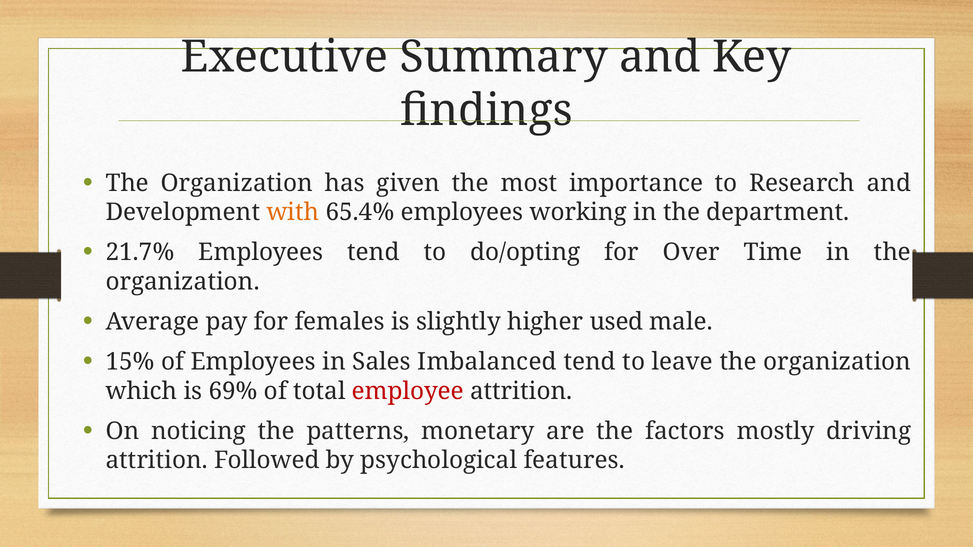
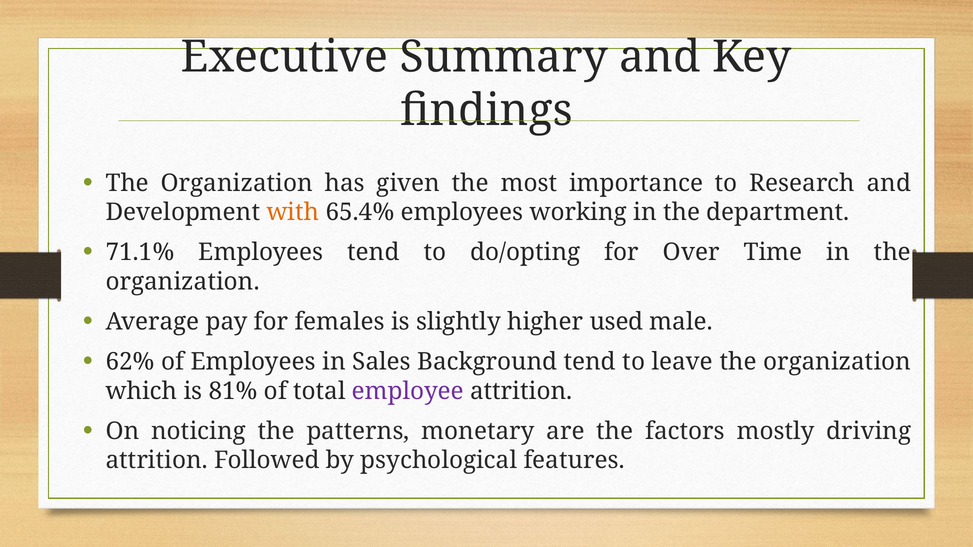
21.7%: 21.7% -> 71.1%
15%: 15% -> 62%
Imbalanced: Imbalanced -> Background
69%: 69% -> 81%
employee colour: red -> purple
